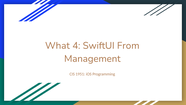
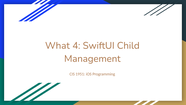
From: From -> Child
